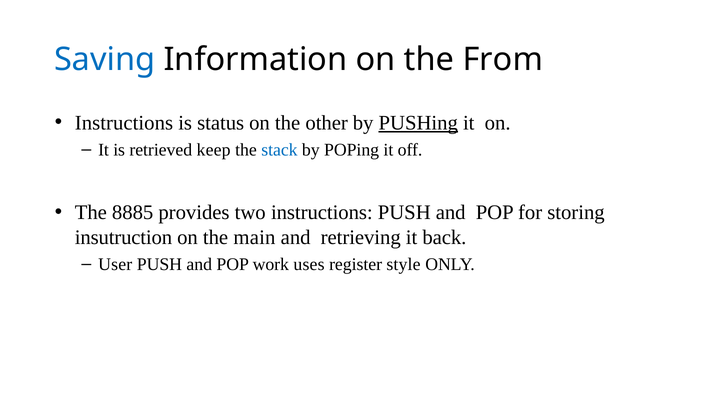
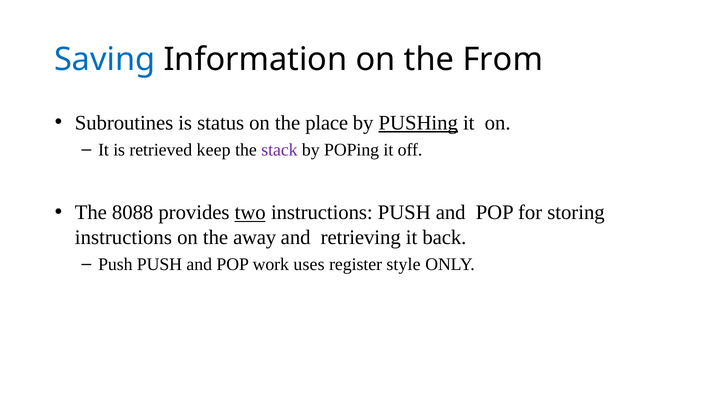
Instructions at (124, 123): Instructions -> Subroutines
other: other -> place
stack colour: blue -> purple
8885: 8885 -> 8088
two underline: none -> present
insutruction at (123, 238): insutruction -> instructions
main: main -> away
User at (115, 265): User -> Push
